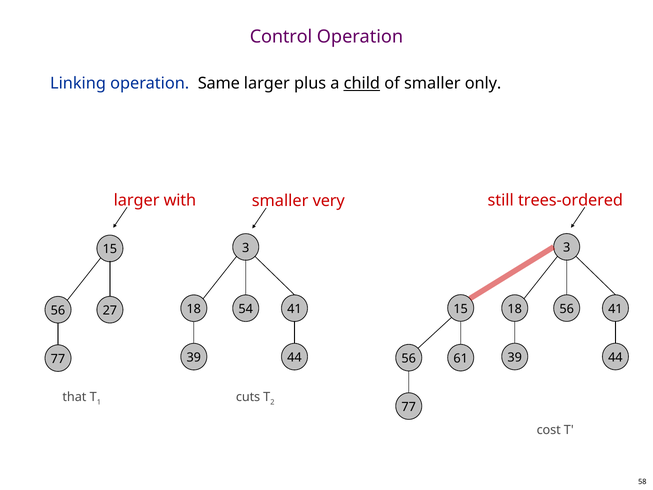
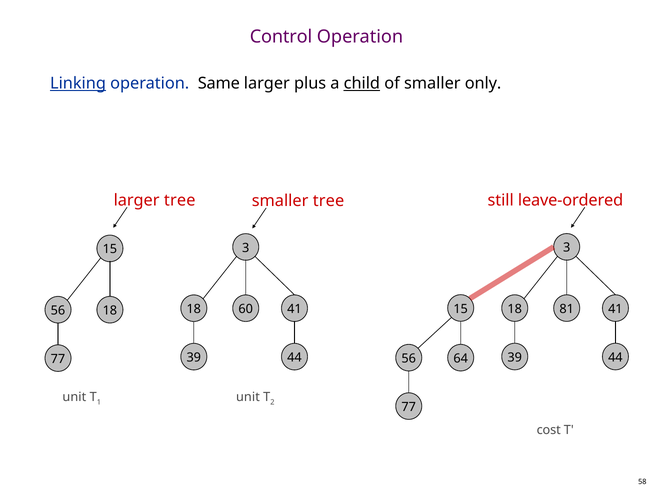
Linking underline: none -> present
larger with: with -> tree
trees-ordered: trees-ordered -> leave-ordered
smaller very: very -> tree
18 56: 56 -> 81
54: 54 -> 60
56 27: 27 -> 18
61: 61 -> 64
that at (74, 397): that -> unit
cuts at (248, 397): cuts -> unit
